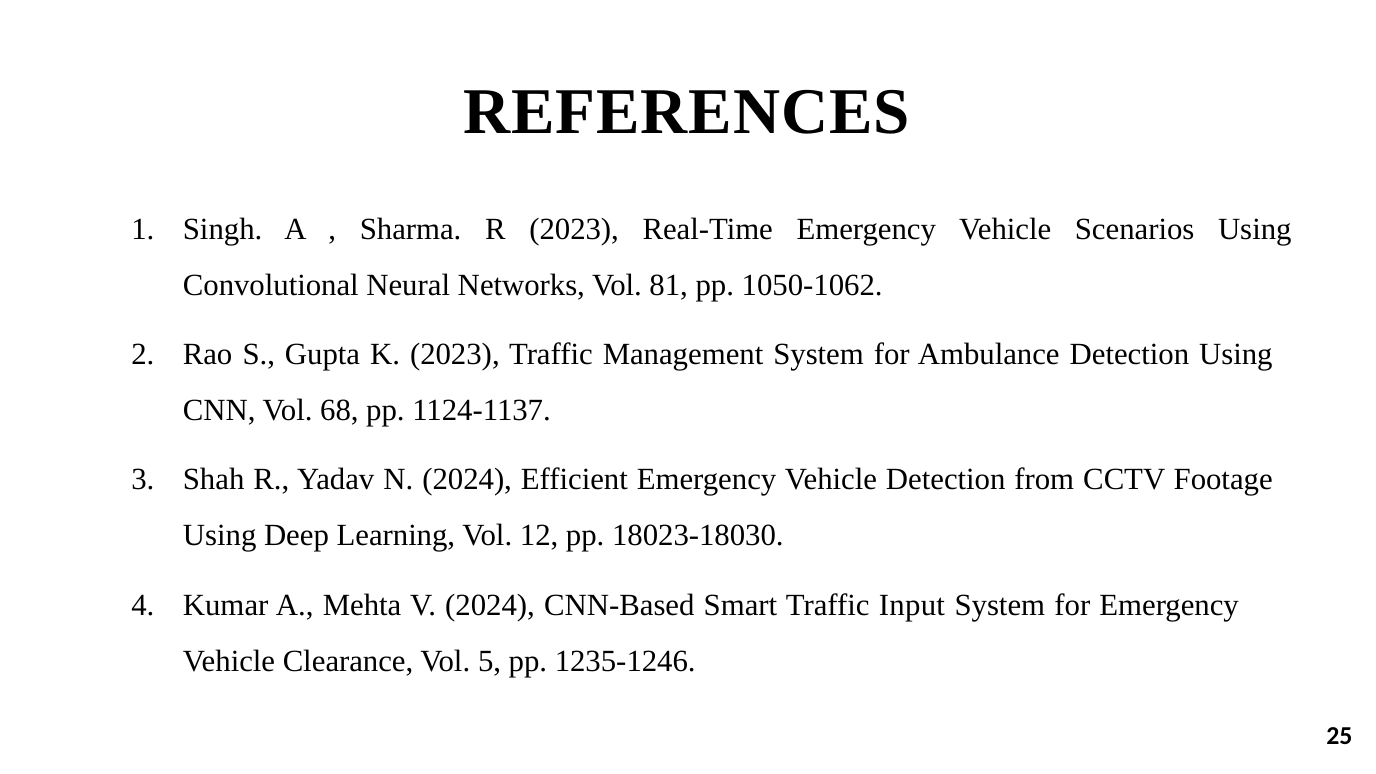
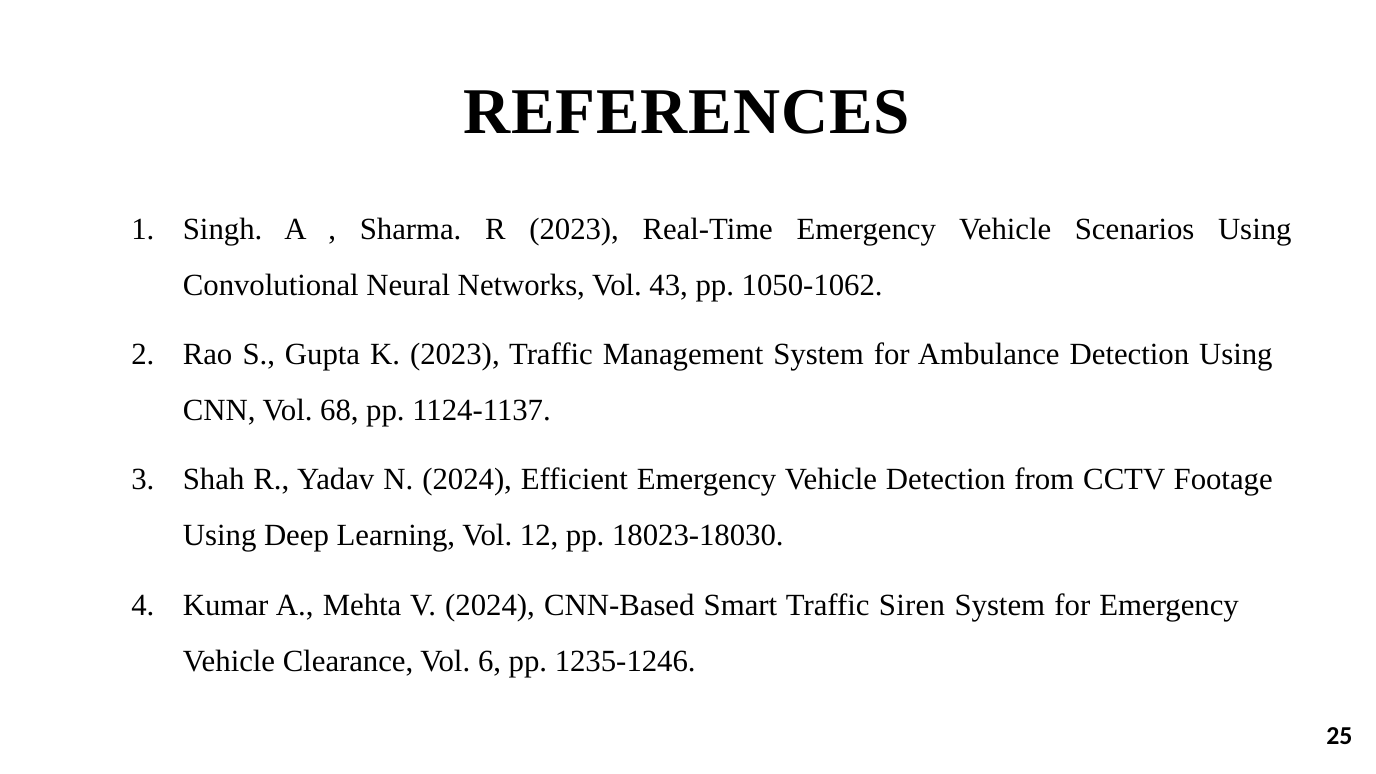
81: 81 -> 43
Input: Input -> Siren
5: 5 -> 6
